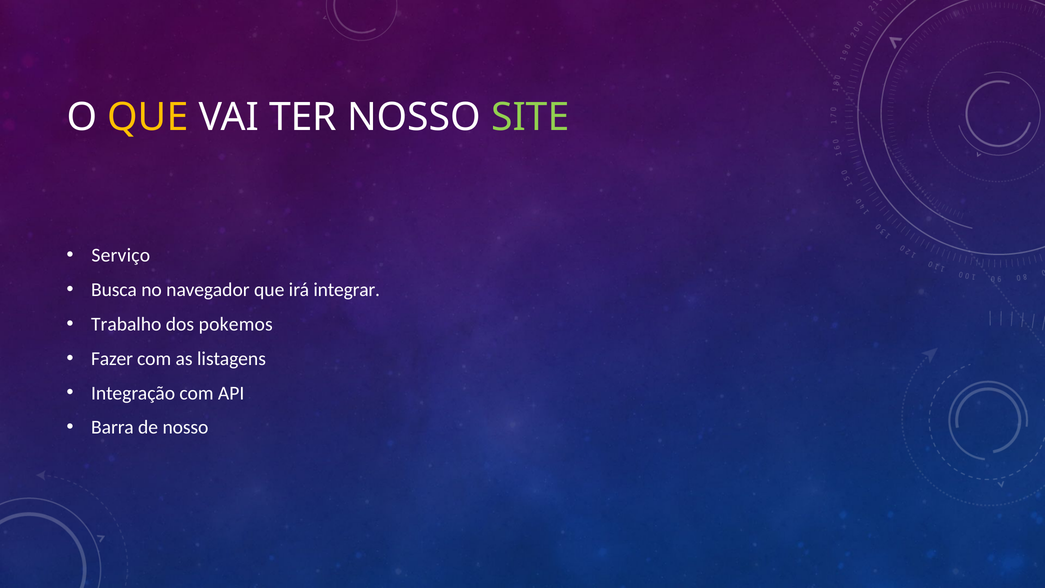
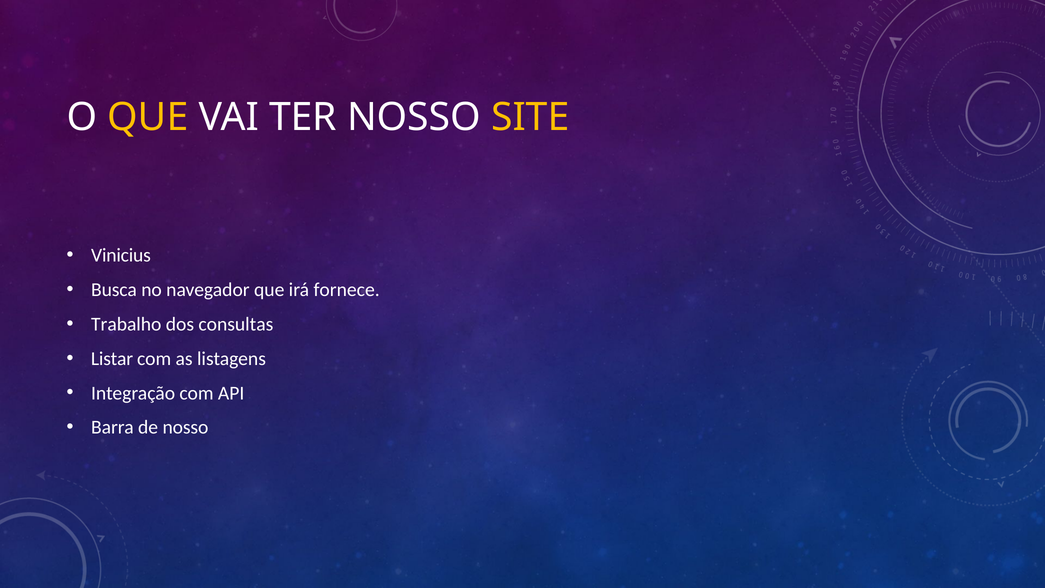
SITE colour: light green -> yellow
Serviço: Serviço -> Vinicius
integrar: integrar -> fornece
pokemos: pokemos -> consultas
Fazer: Fazer -> Listar
